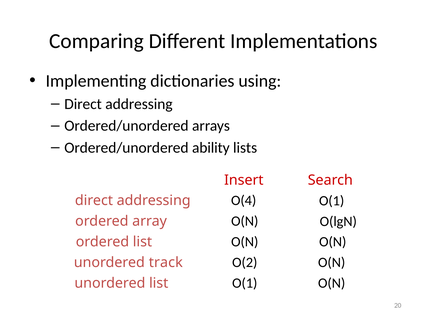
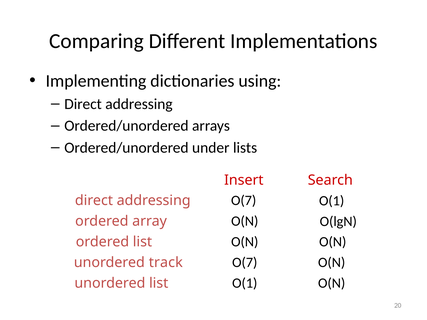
ability: ability -> under
addressing O(4: O(4 -> O(7
O(2 at (245, 263): O(2 -> O(7
